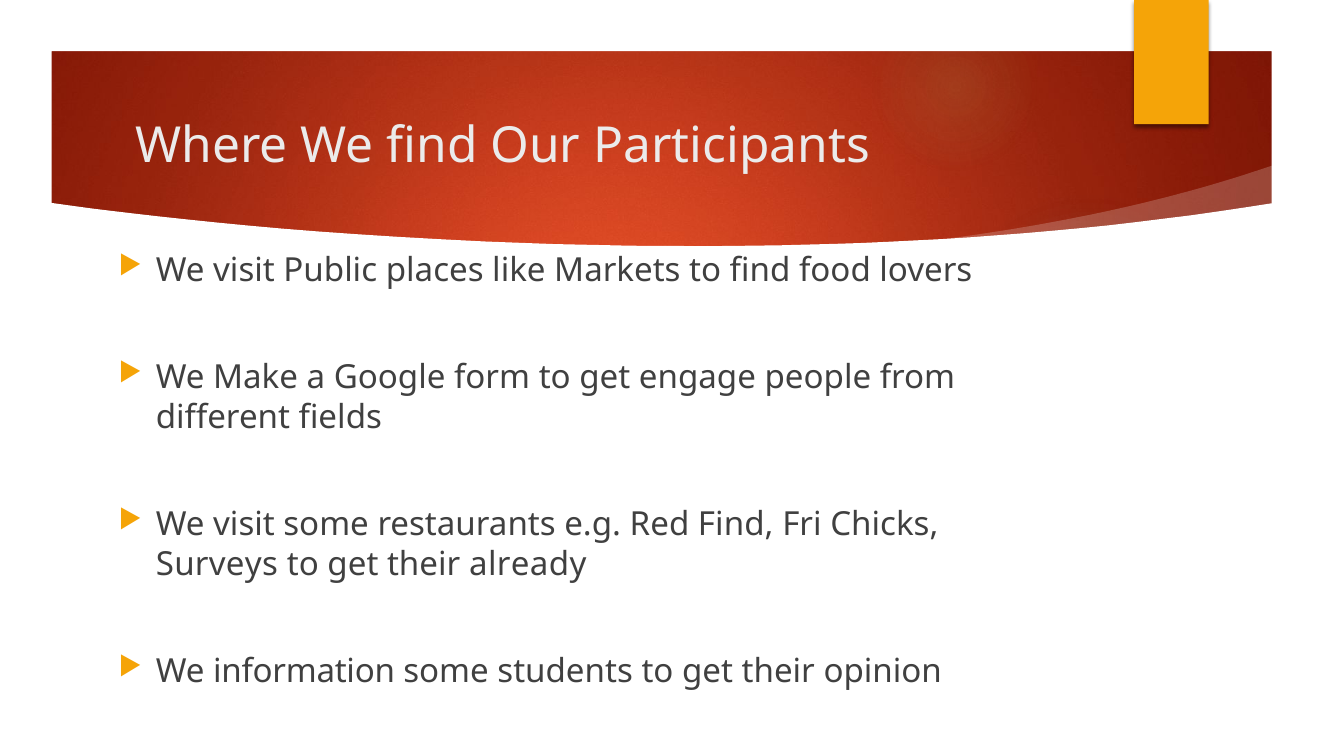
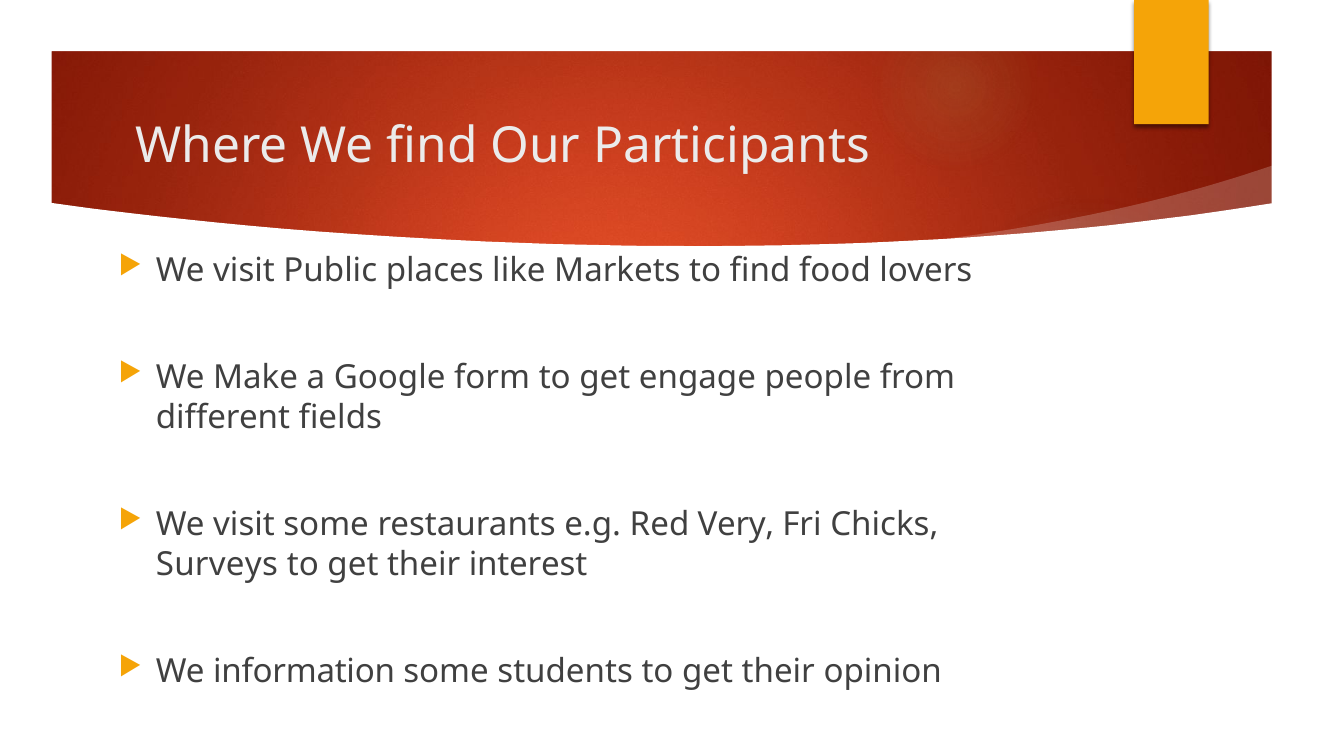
Red Find: Find -> Very
already: already -> interest
